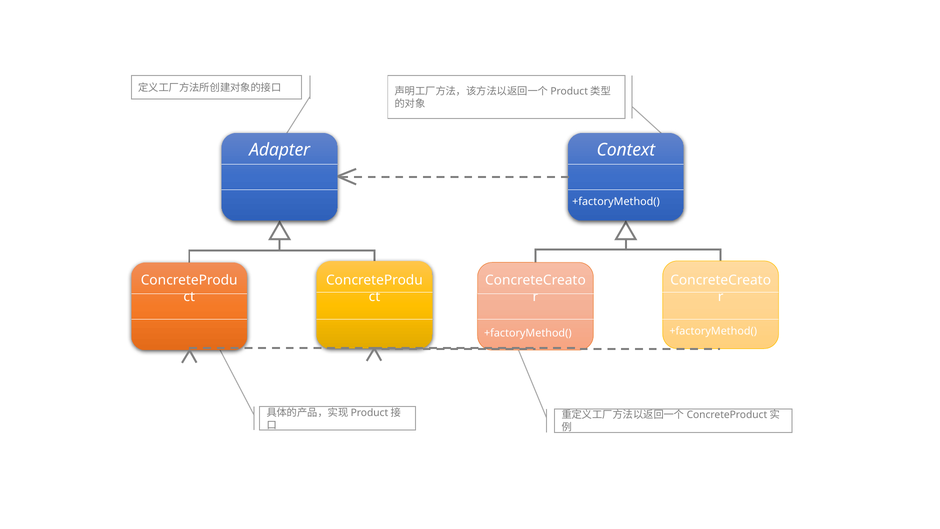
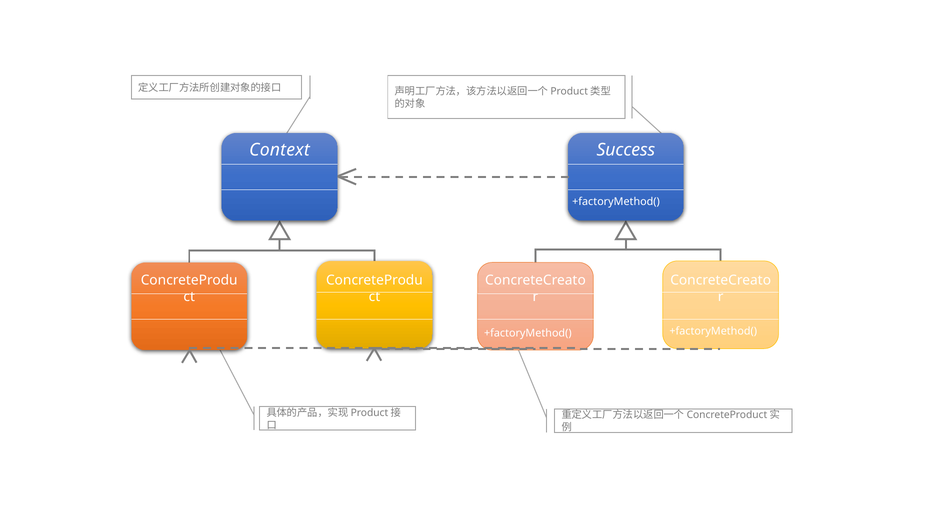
Adapter: Adapter -> Context
Context: Context -> Success
